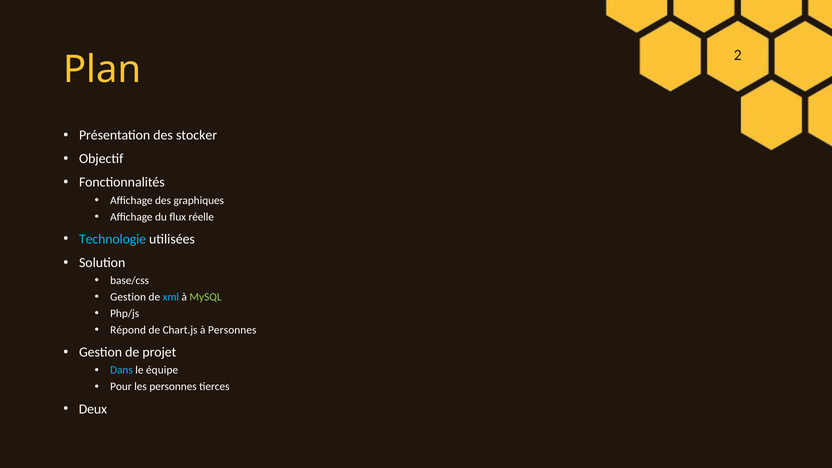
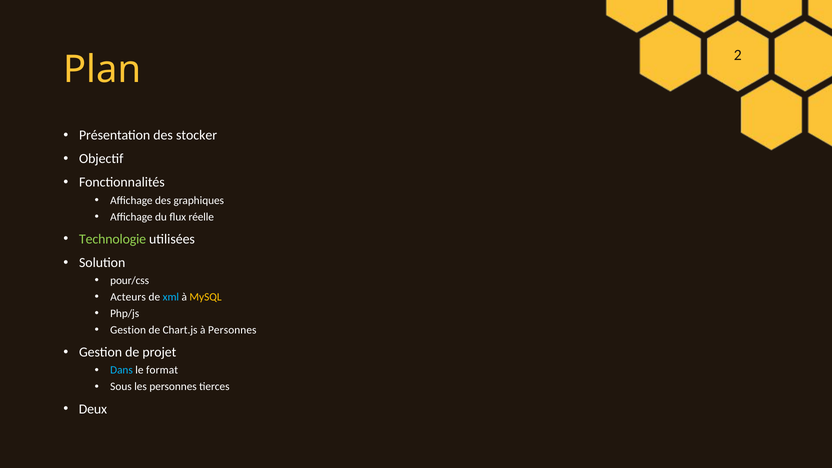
Technologie colour: light blue -> light green
base/css: base/css -> pour/css
Gestion at (128, 297): Gestion -> Acteurs
MySQL colour: light green -> yellow
Répond at (128, 330): Répond -> Gestion
équipe: équipe -> format
Pour: Pour -> Sous
